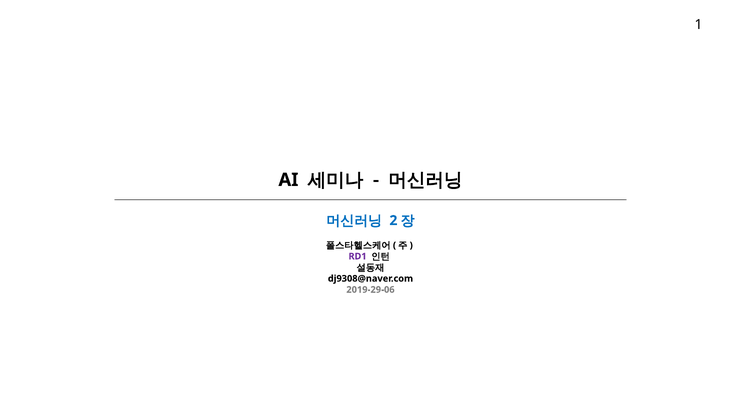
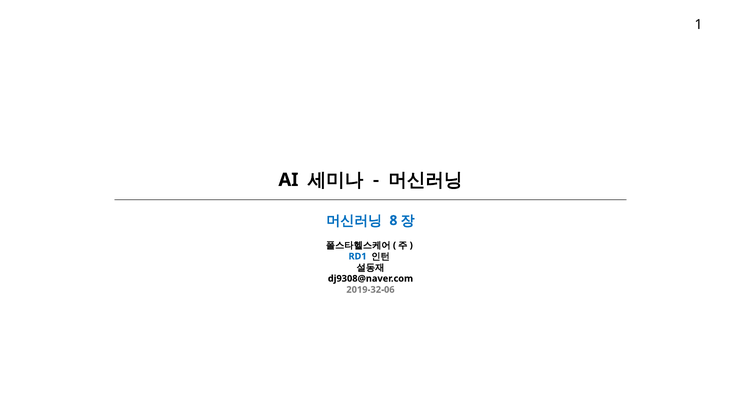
2: 2 -> 8
RD1 colour: purple -> blue
2019-29-06: 2019-29-06 -> 2019-32-06
